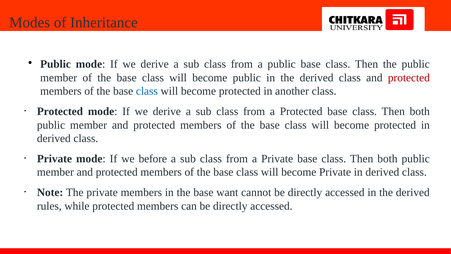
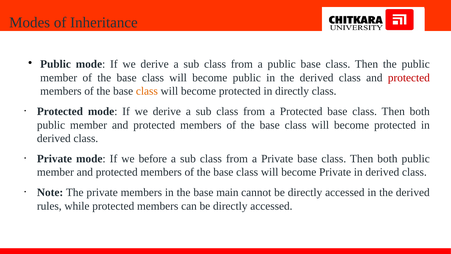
class at (147, 91) colour: blue -> orange
in another: another -> directly
want: want -> main
